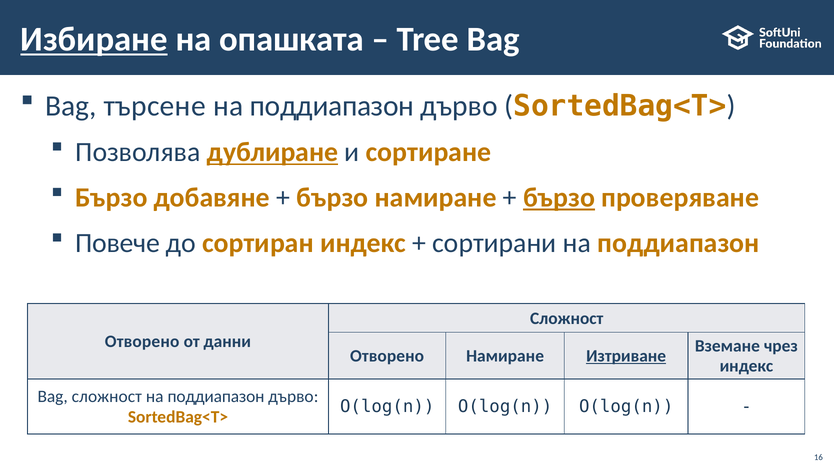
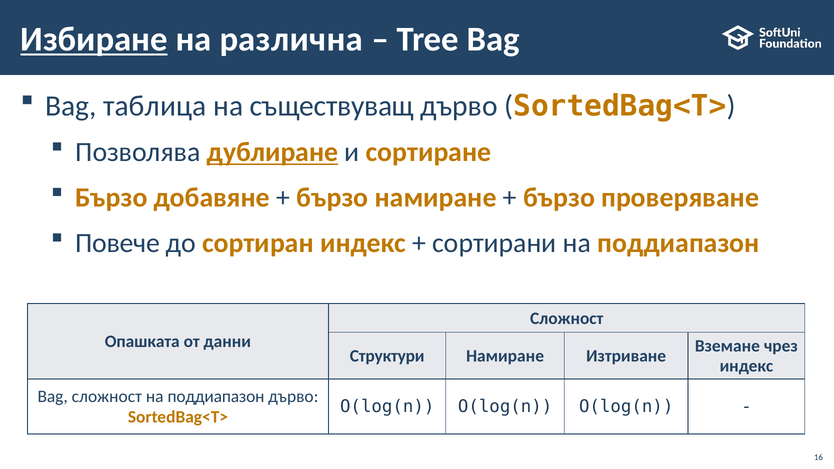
опашката: опашката -> различна
търсене: търсене -> таблица
поддиапазон at (332, 106): поддиапазон -> съществуващ
бързо at (559, 198) underline: present -> none
Отворено at (142, 342): Отворено -> Опашката
Отворено at (387, 356): Отворено -> Структури
Изтриване underline: present -> none
